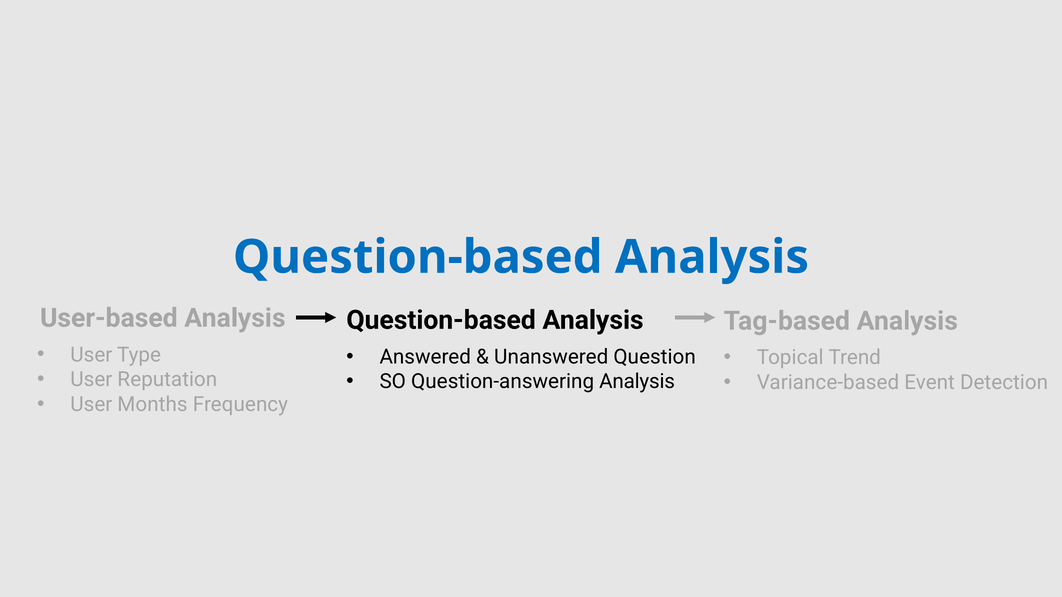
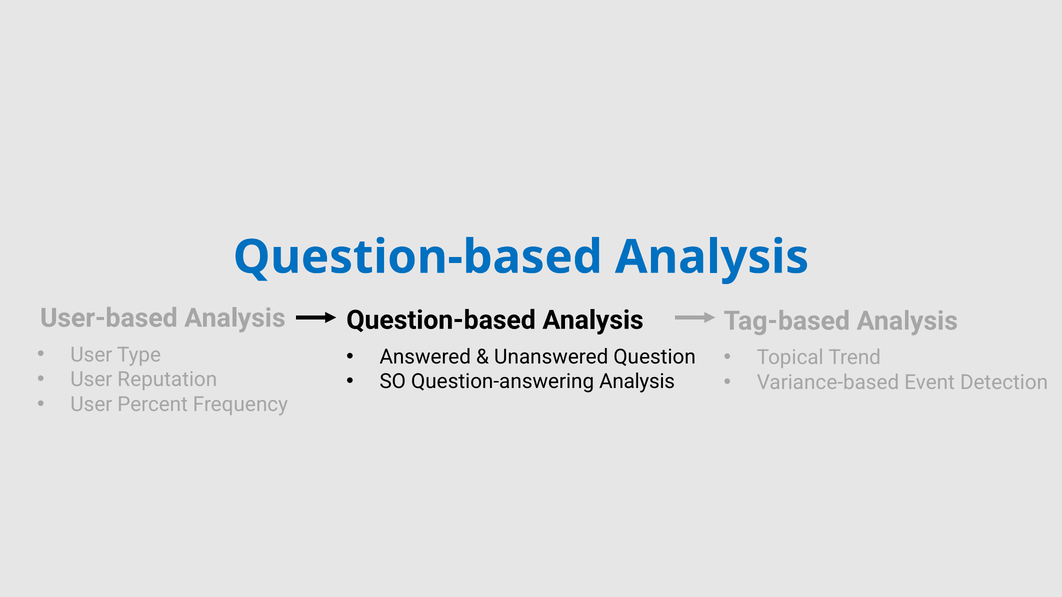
Months: Months -> Percent
